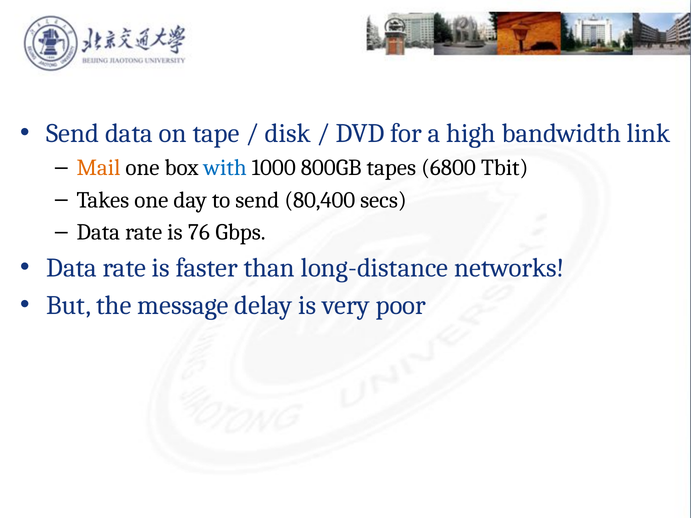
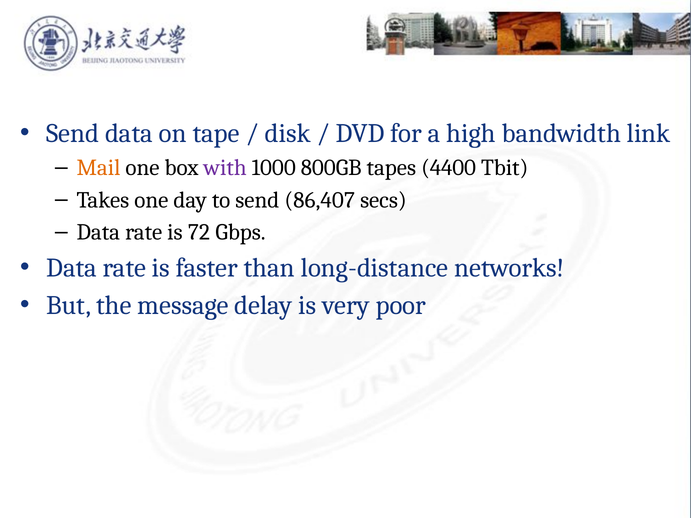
with colour: blue -> purple
6800: 6800 -> 4400
80,400: 80,400 -> 86,407
76: 76 -> 72
